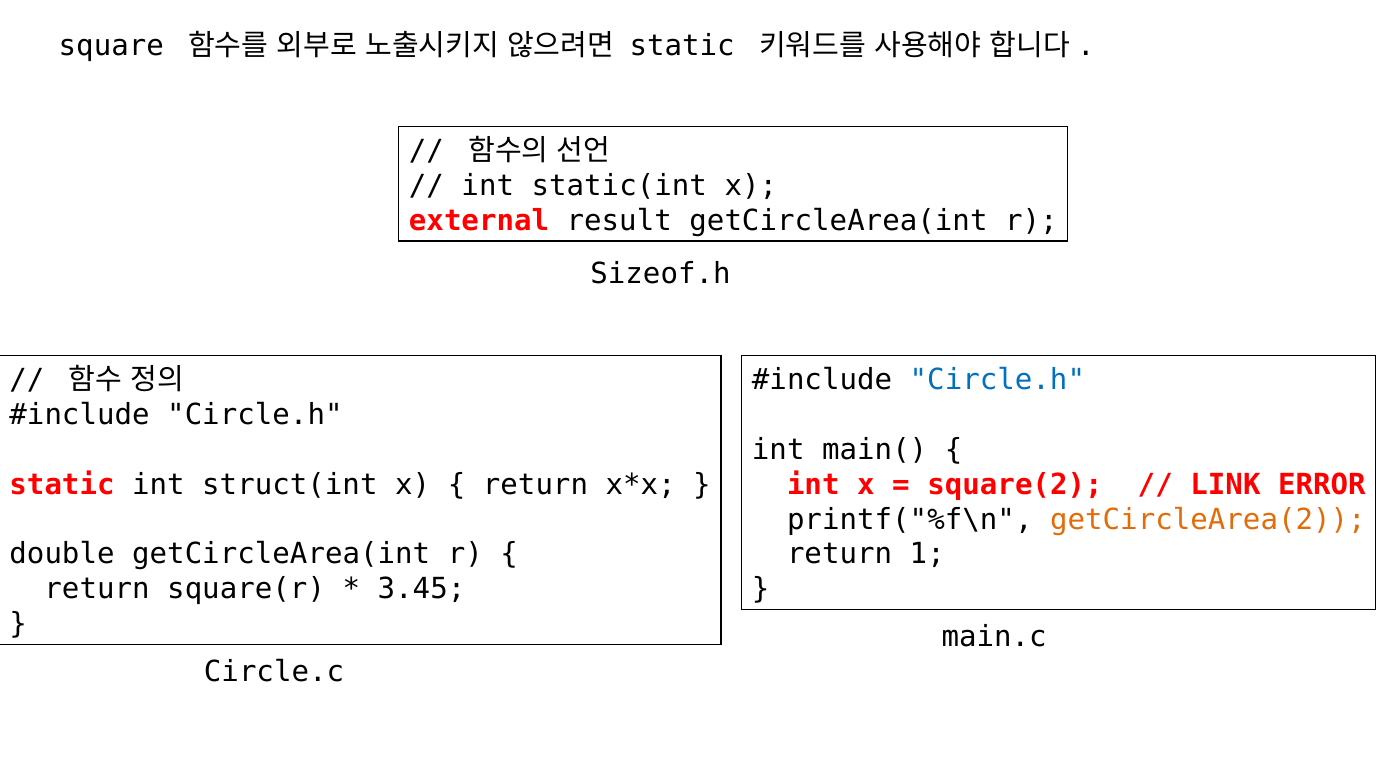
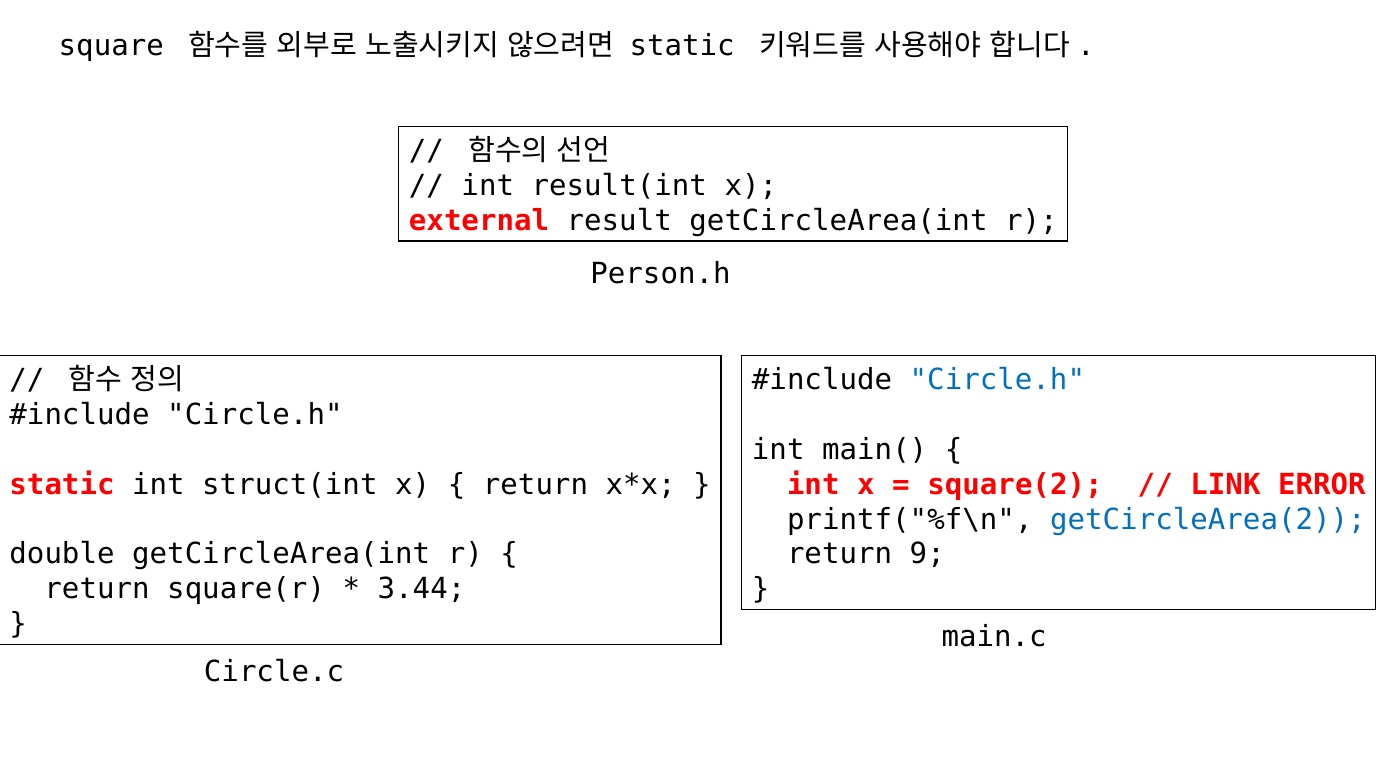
static(int: static(int -> result(int
Sizeof.h: Sizeof.h -> Person.h
getCircleArea(2 colour: orange -> blue
1: 1 -> 9
3.45: 3.45 -> 3.44
